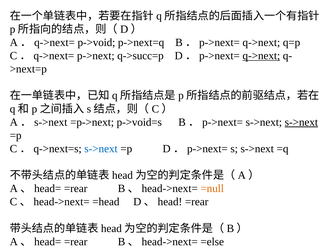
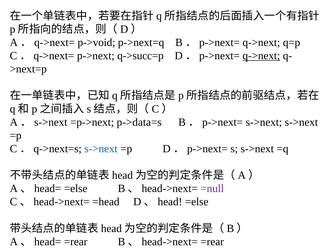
p->void=s: p->void=s -> p->data=s
s->next at (301, 122) underline: present -> none
=rear at (76, 189): =rear -> =else
=null at (212, 189) colour: orange -> purple
D、head =rear: =rear -> =else
B、head->next= =else: =else -> =rear
